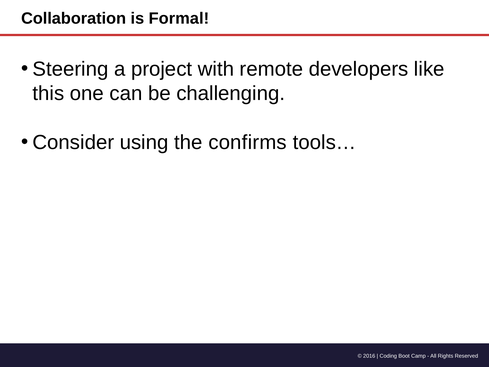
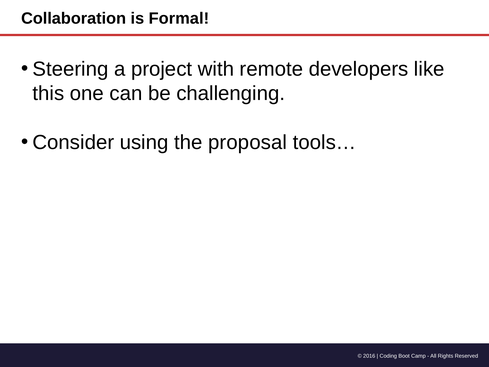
confirms: confirms -> proposal
